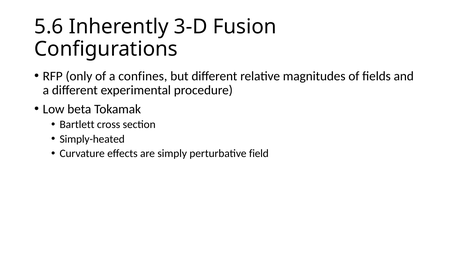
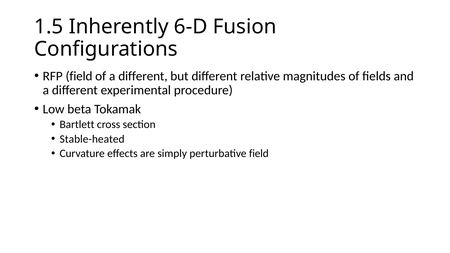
5.6: 5.6 -> 1.5
3-D: 3-D -> 6-D
RFP only: only -> field
of a confines: confines -> different
Simply-heated: Simply-heated -> Stable-heated
